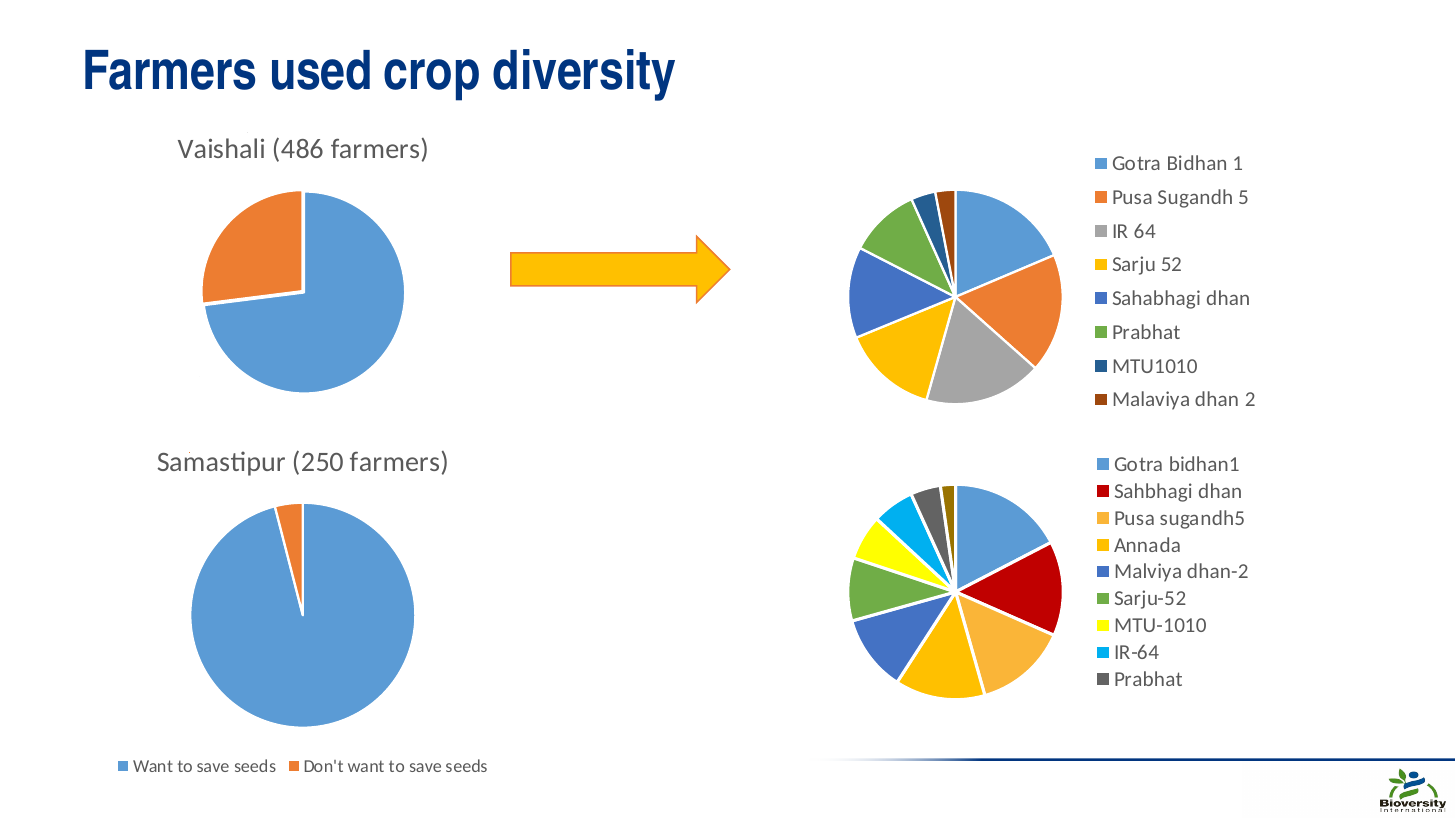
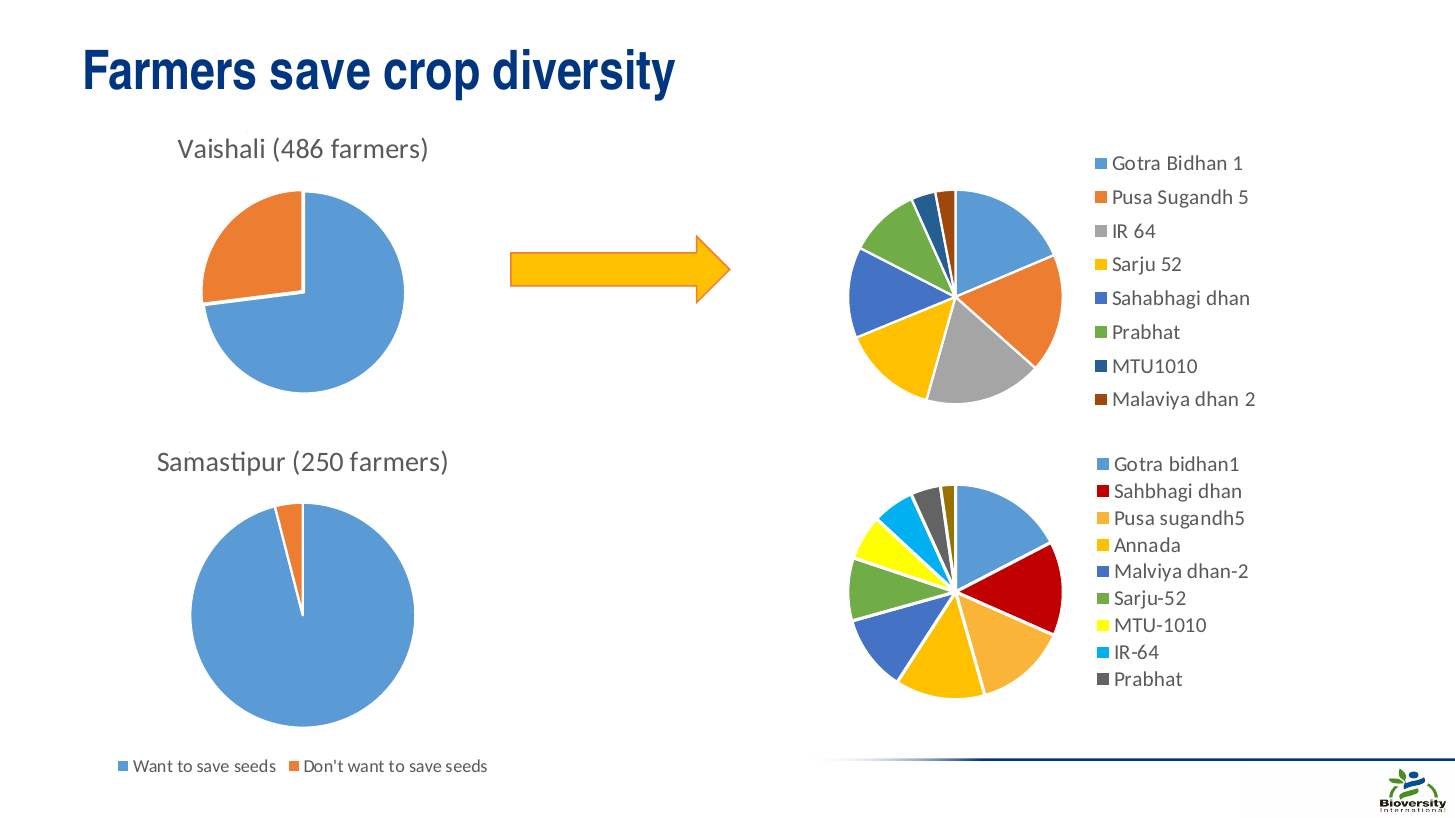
Farmers used: used -> save
